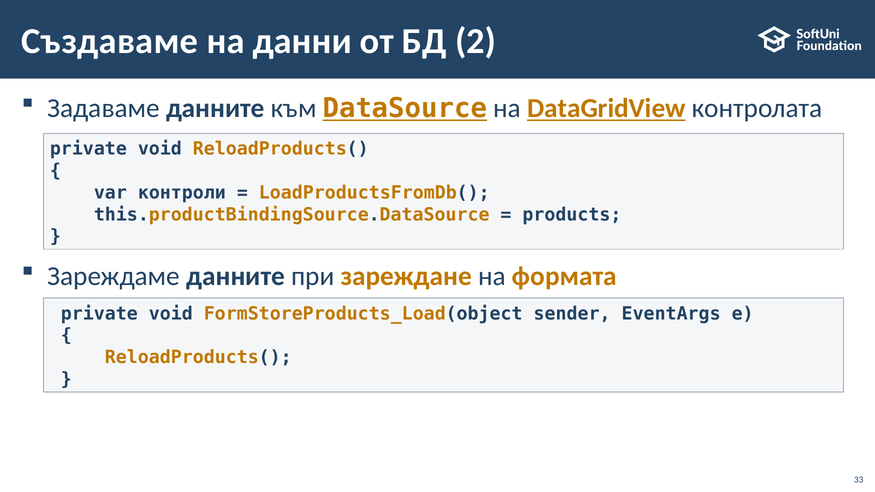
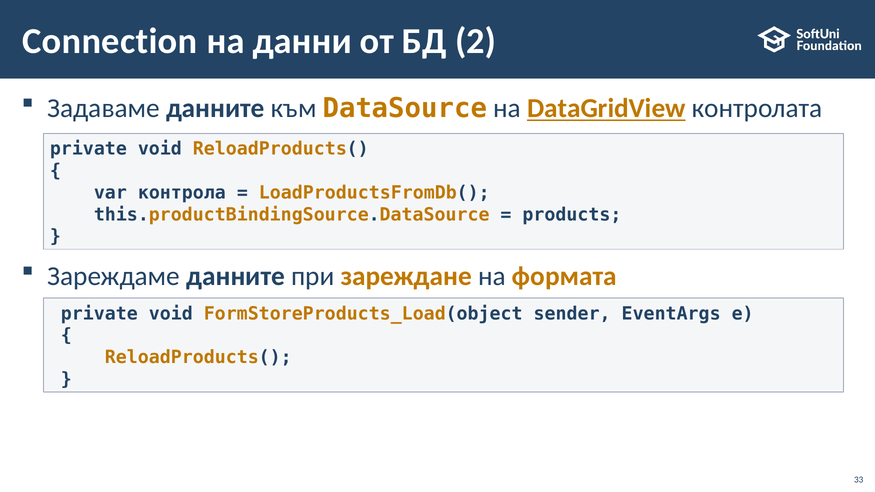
Създаваме: Създаваме -> Connection
DataSource underline: present -> none
контроли: контроли -> контрола
